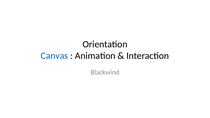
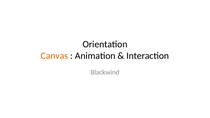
Canvas colour: blue -> orange
